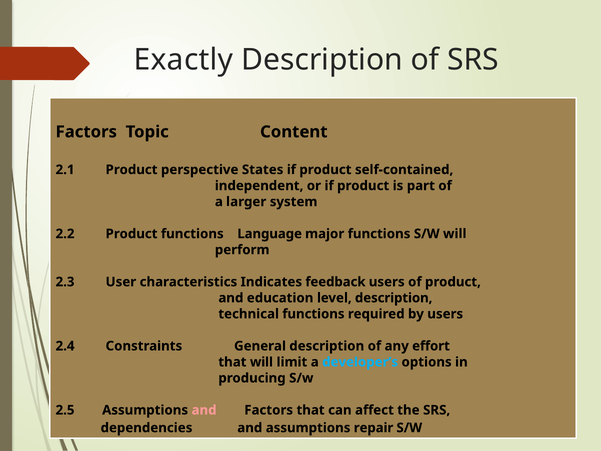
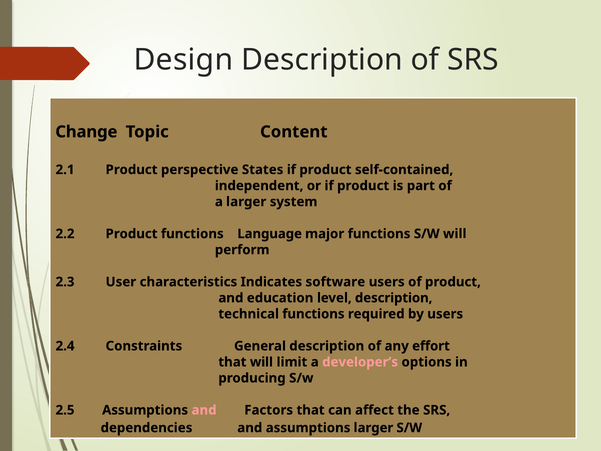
Exactly: Exactly -> Design
Factors at (86, 132): Factors -> Change
feedback: feedback -> software
developer’s colour: light blue -> pink
assumptions repair: repair -> larger
